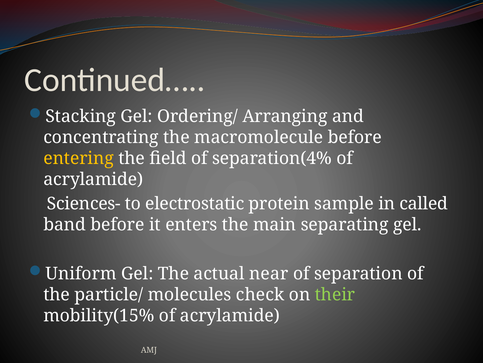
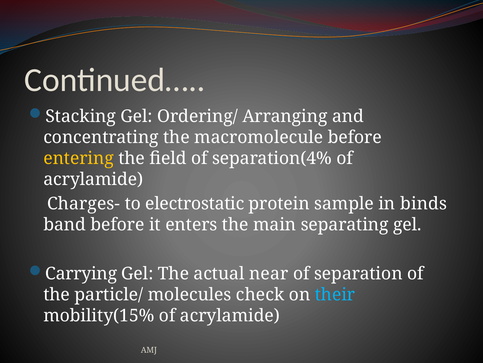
Sciences-: Sciences- -> Charges-
called: called -> binds
Uniform: Uniform -> Carrying
their colour: light green -> light blue
